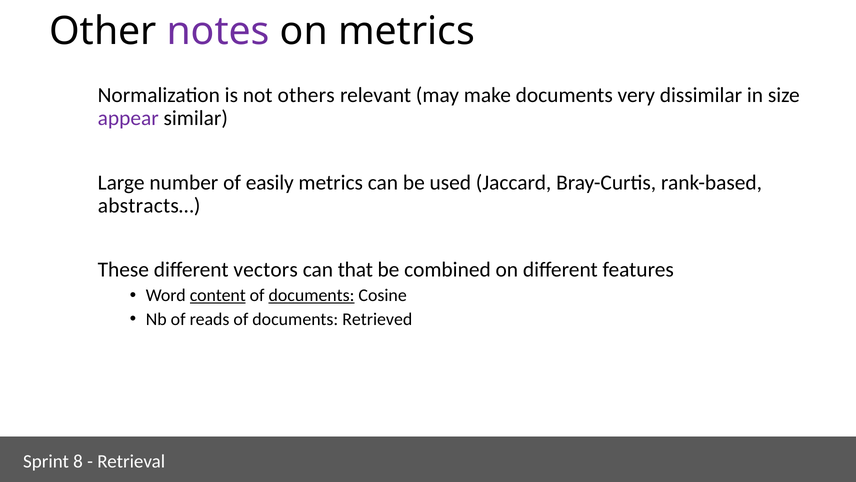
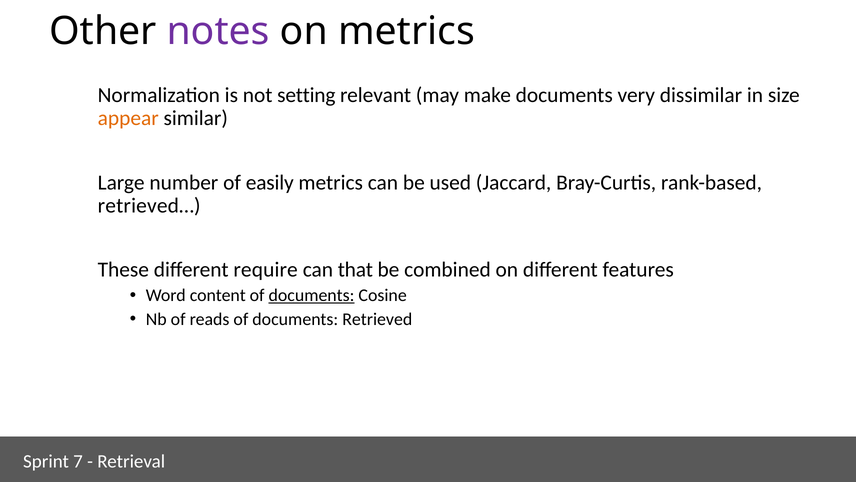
others: others -> setting
appear colour: purple -> orange
abstracts…: abstracts… -> retrieved…
vectors: vectors -> require
content underline: present -> none
8: 8 -> 7
